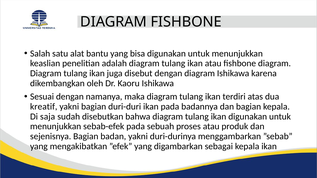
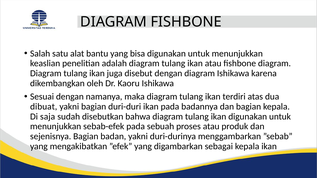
kreatif: kreatif -> dibuat
